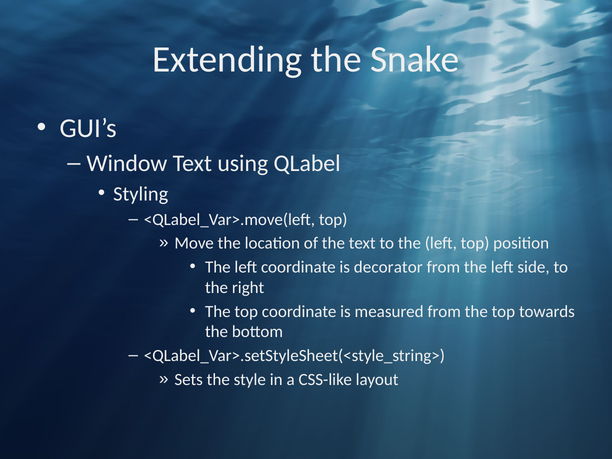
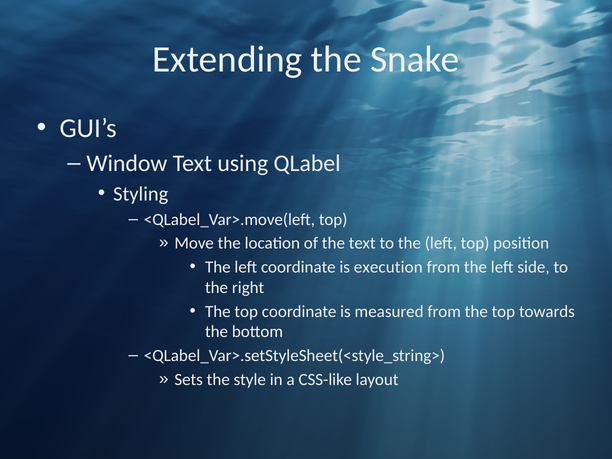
decorator: decorator -> execution
